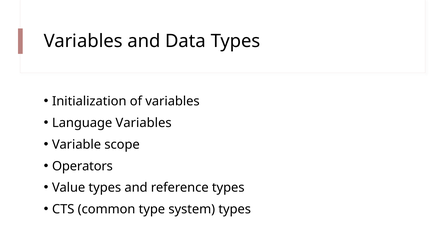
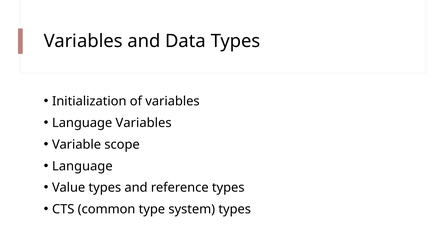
Operators at (82, 167): Operators -> Language
